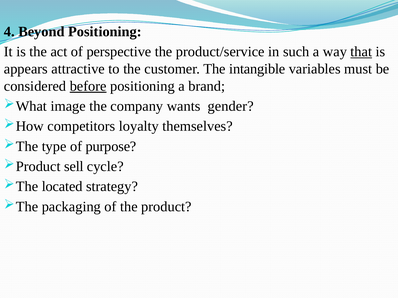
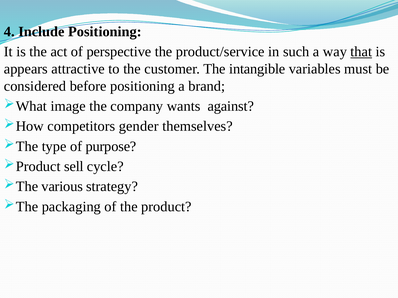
Beyond: Beyond -> Include
before underline: present -> none
gender: gender -> against
loyalty: loyalty -> gender
located: located -> various
